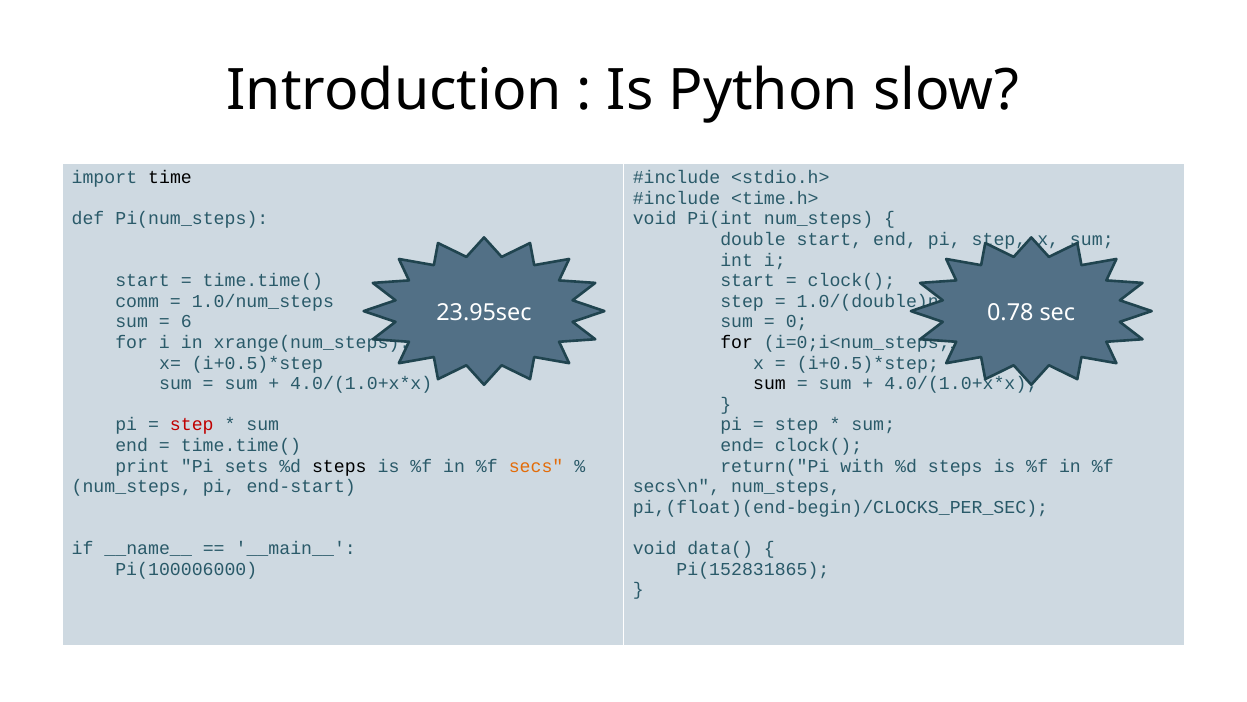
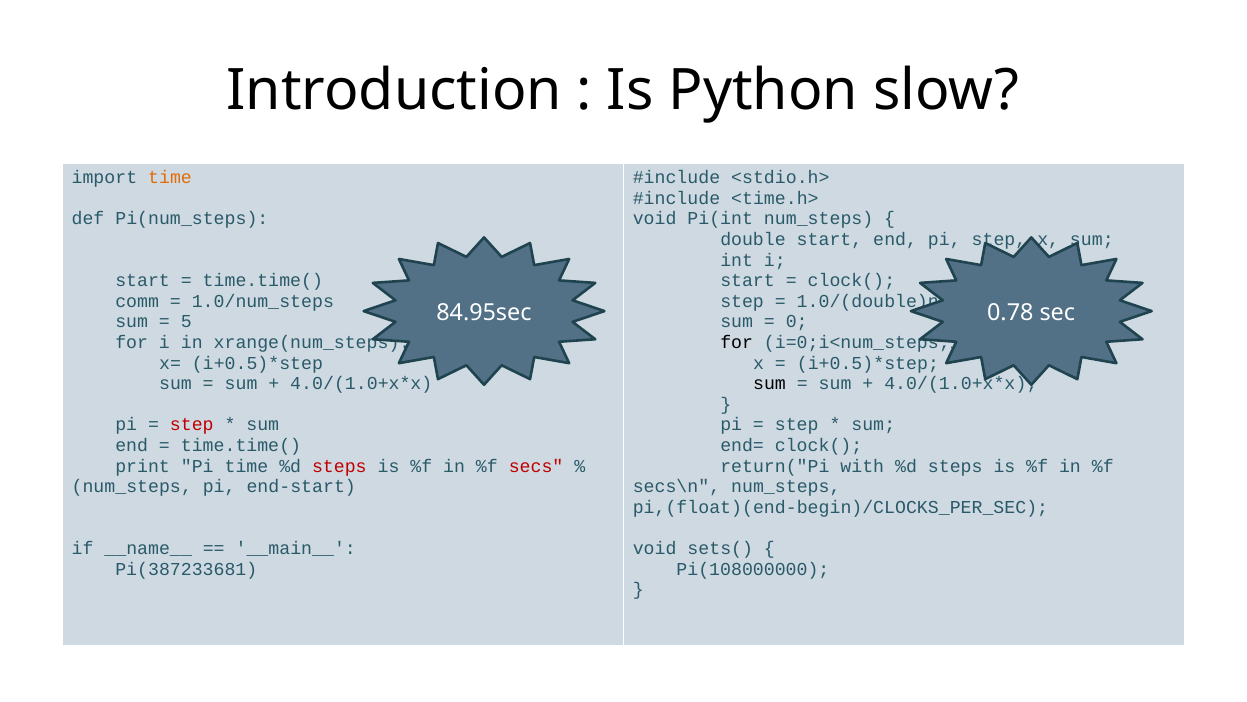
time at (170, 177) colour: black -> orange
23.95sec: 23.95sec -> 84.95sec
6: 6 -> 5
Pi sets: sets -> time
steps at (339, 466) colour: black -> red
secs colour: orange -> red
data(: data( -> sets(
Pi(100006000: Pi(100006000 -> Pi(387233681
Pi(152831865: Pi(152831865 -> Pi(108000000
